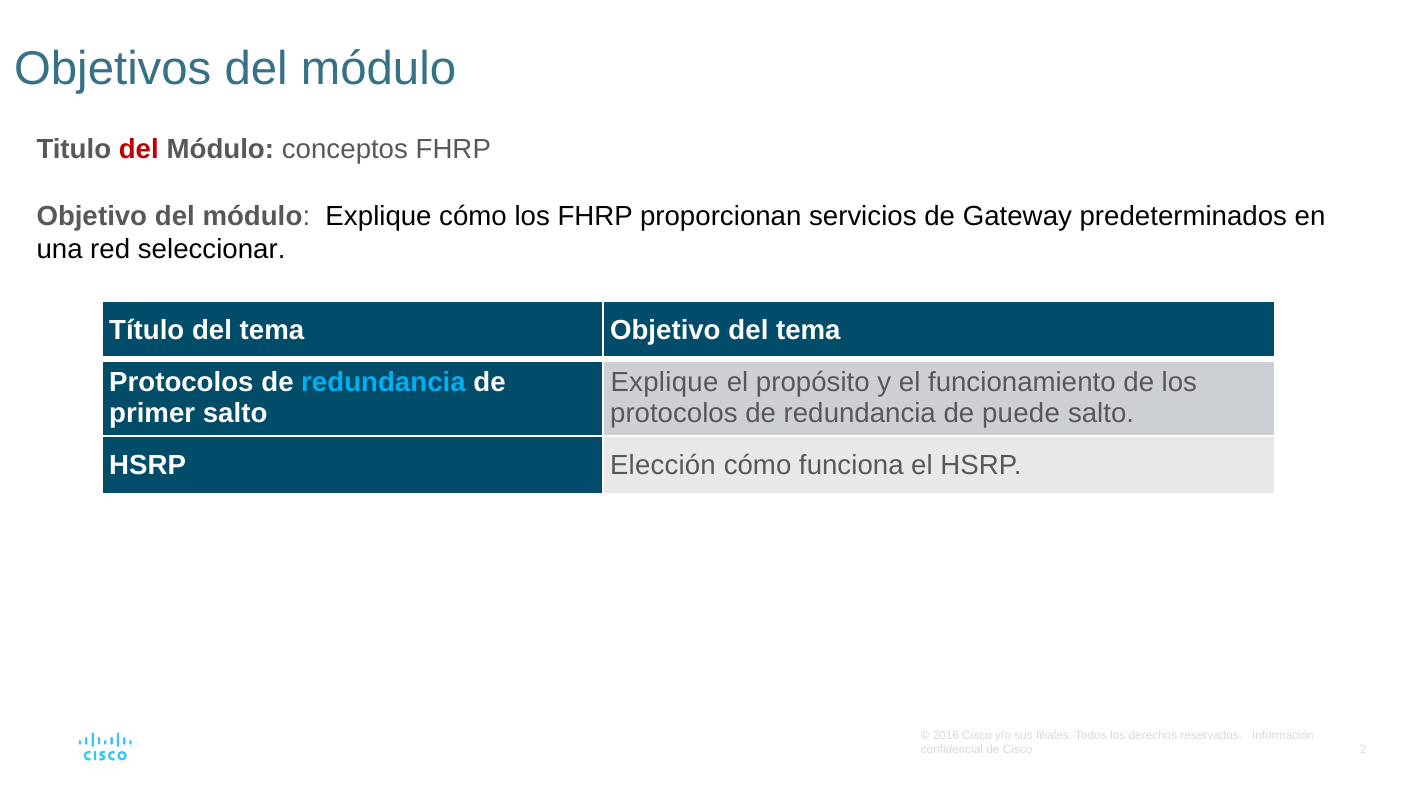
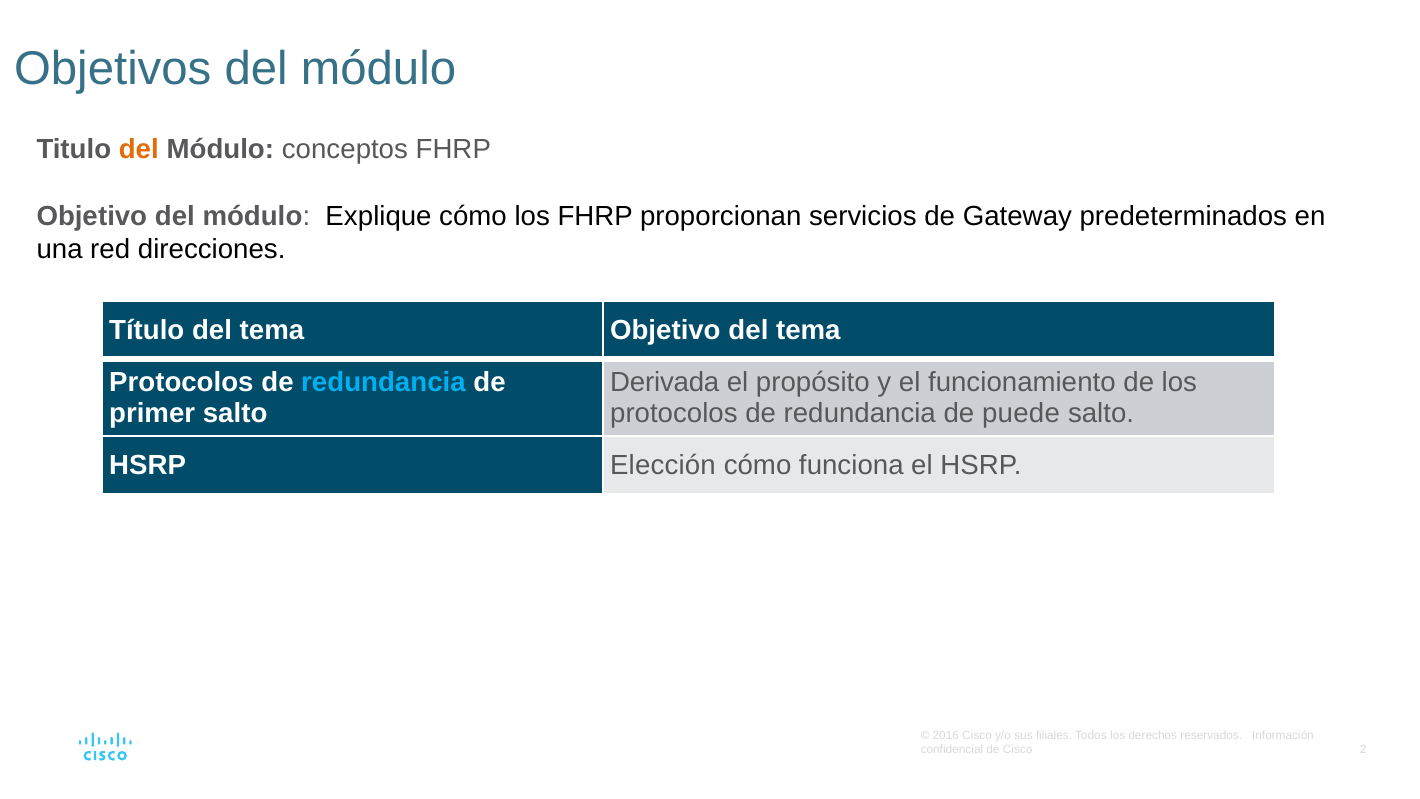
del at (139, 150) colour: red -> orange
seleccionar: seleccionar -> direcciones
Explique at (664, 382): Explique -> Derivada
